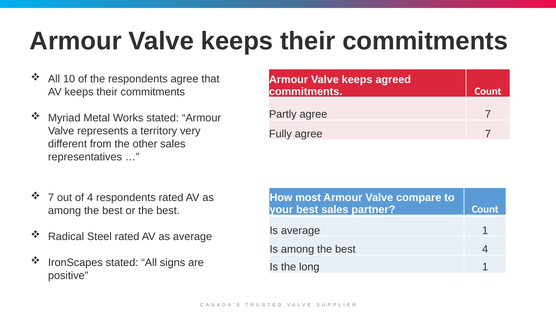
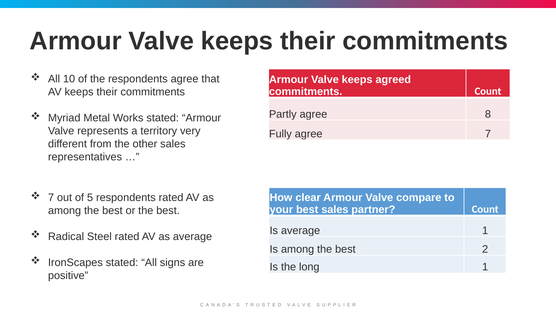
Partly agree 7: 7 -> 8
of 4: 4 -> 5
most: most -> clear
best 4: 4 -> 2
